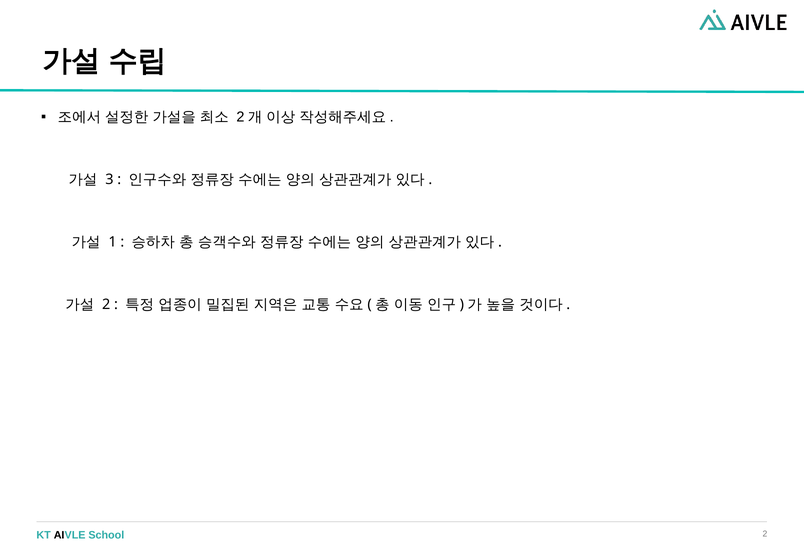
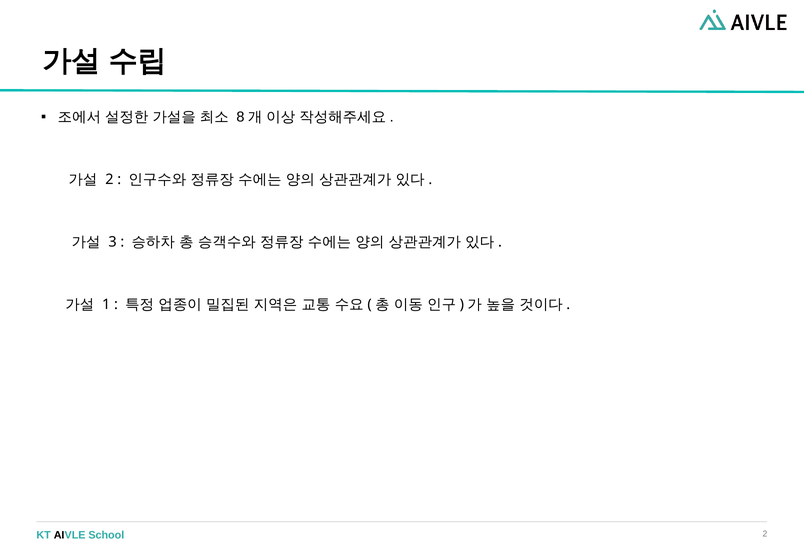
2 at (240, 117): 2 -> 8
3 at (109, 179): 3 -> 2
1: 1 -> 3
2 at (106, 304): 2 -> 1
